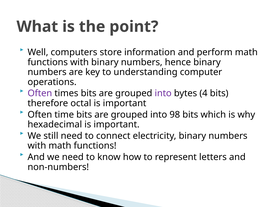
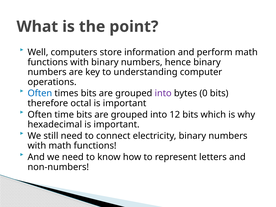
Often at (40, 93) colour: purple -> blue
4: 4 -> 0
98: 98 -> 12
